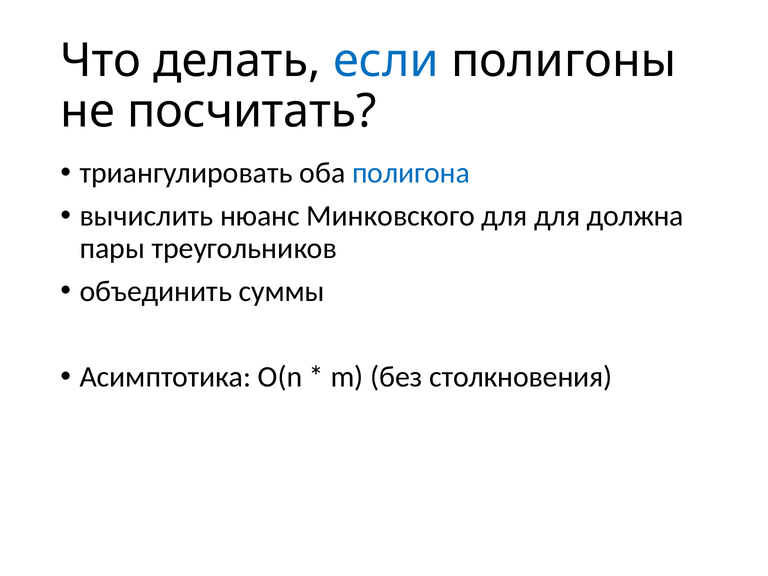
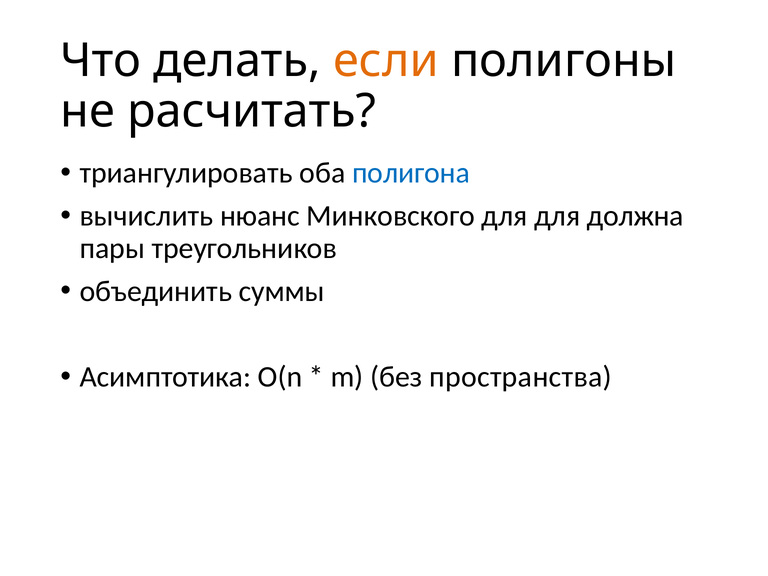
если colour: blue -> orange
посчитать: посчитать -> расчитать
столкновения: столкновения -> пространства
